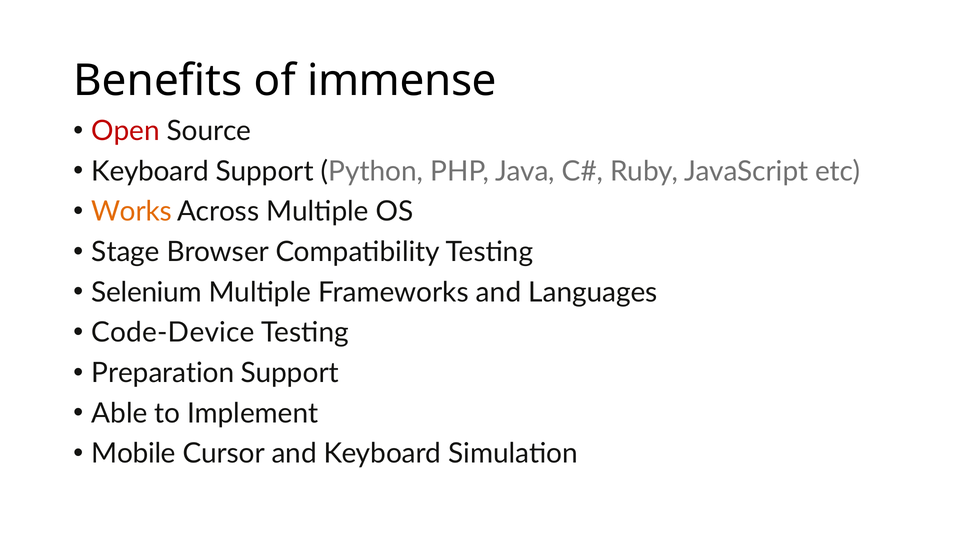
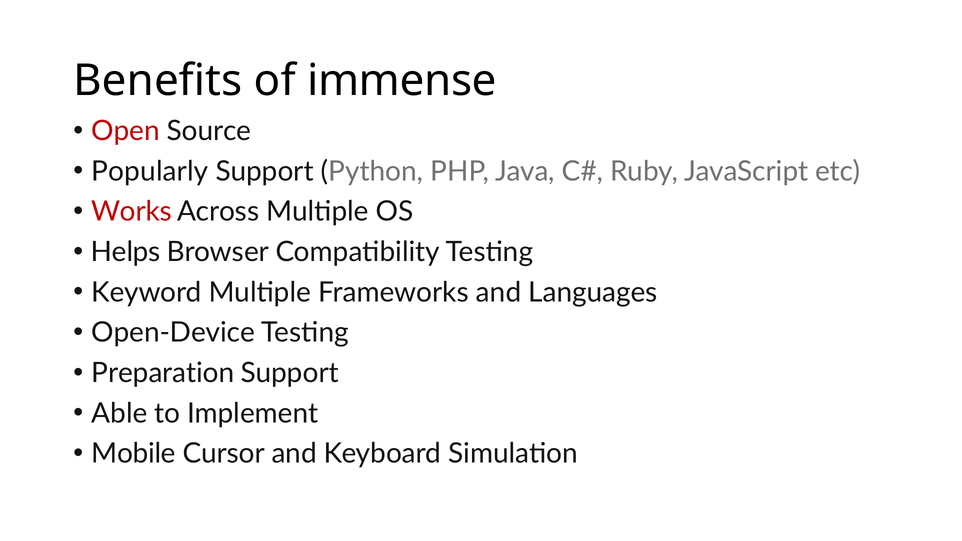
Keyboard at (150, 171): Keyboard -> Popularly
Works colour: orange -> red
Stage: Stage -> Helps
Selenium: Selenium -> Keyword
Code-Device: Code-Device -> Open-Device
